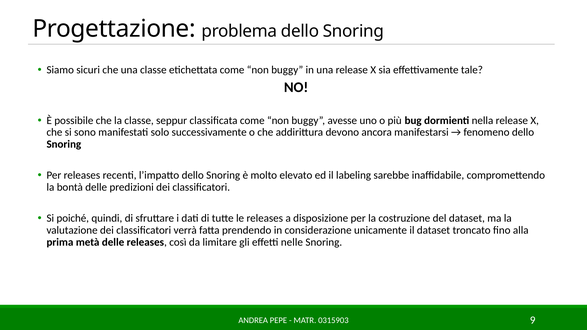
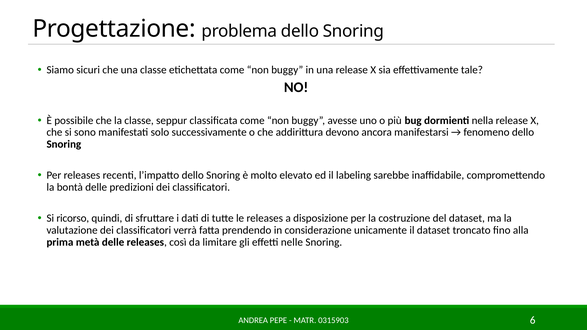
poiché: poiché -> ricorso
9: 9 -> 6
